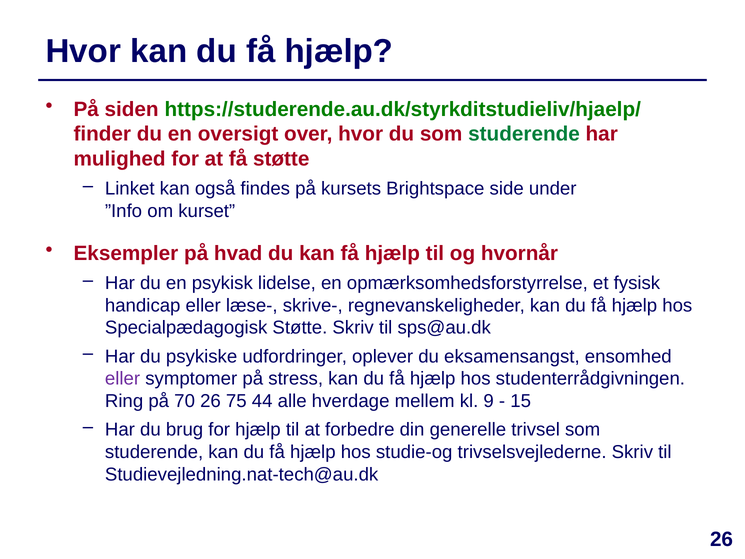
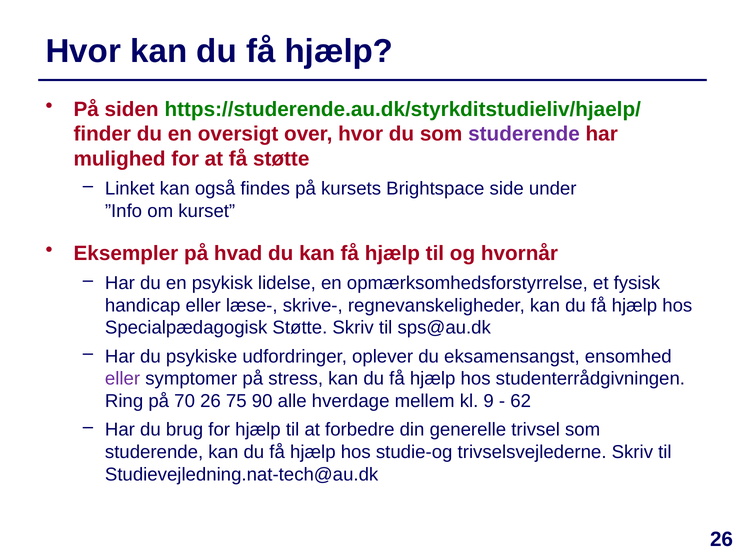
studerende at (524, 134) colour: green -> purple
44: 44 -> 90
15: 15 -> 62
